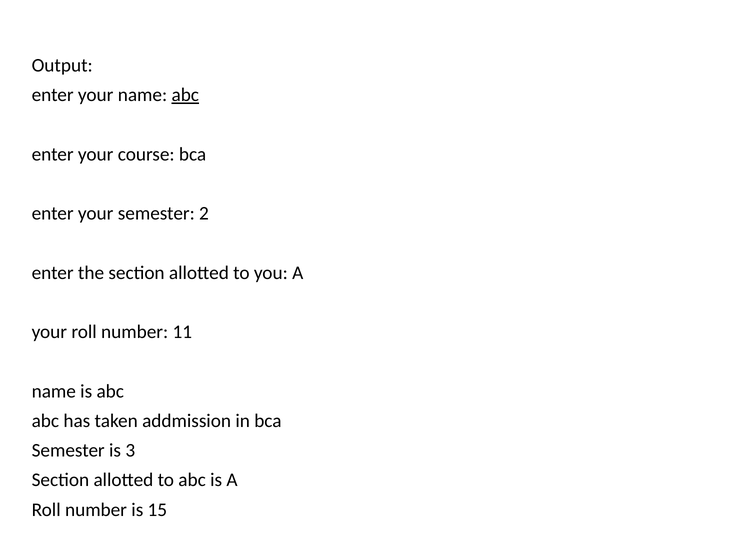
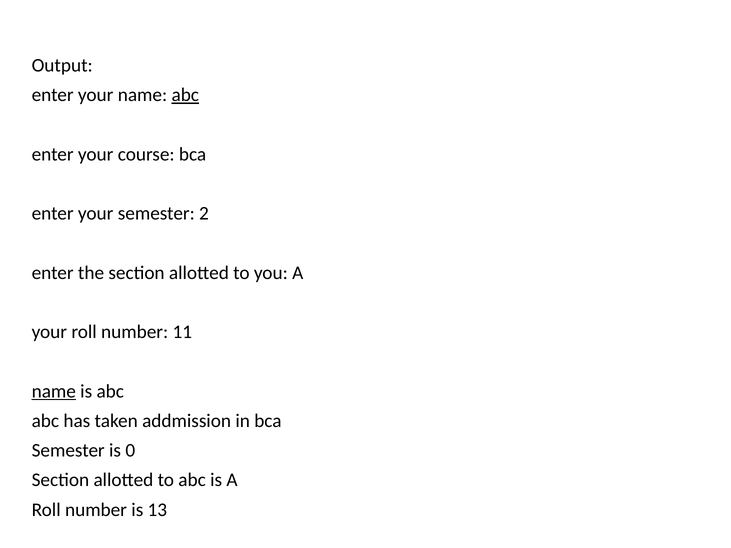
name at (54, 391) underline: none -> present
3: 3 -> 0
15: 15 -> 13
